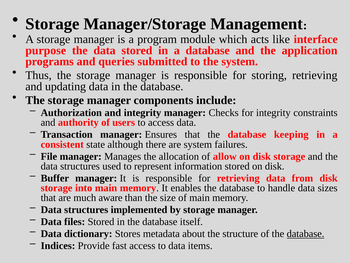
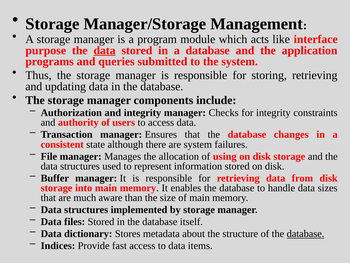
data at (105, 50) underline: none -> present
keeping: keeping -> changes
allow: allow -> using
